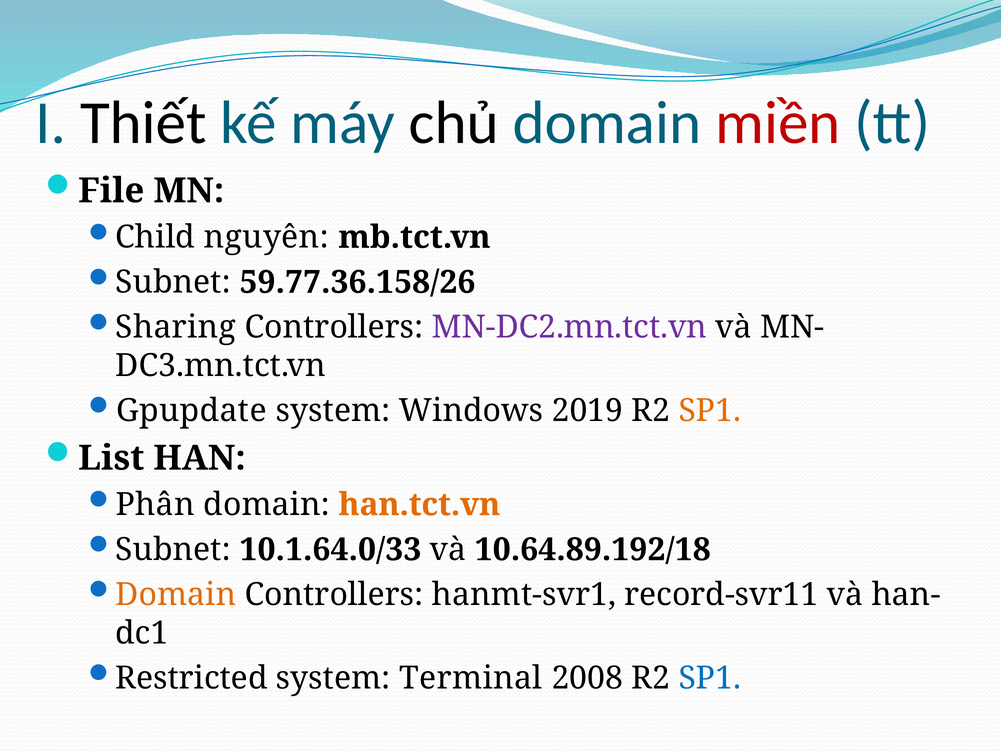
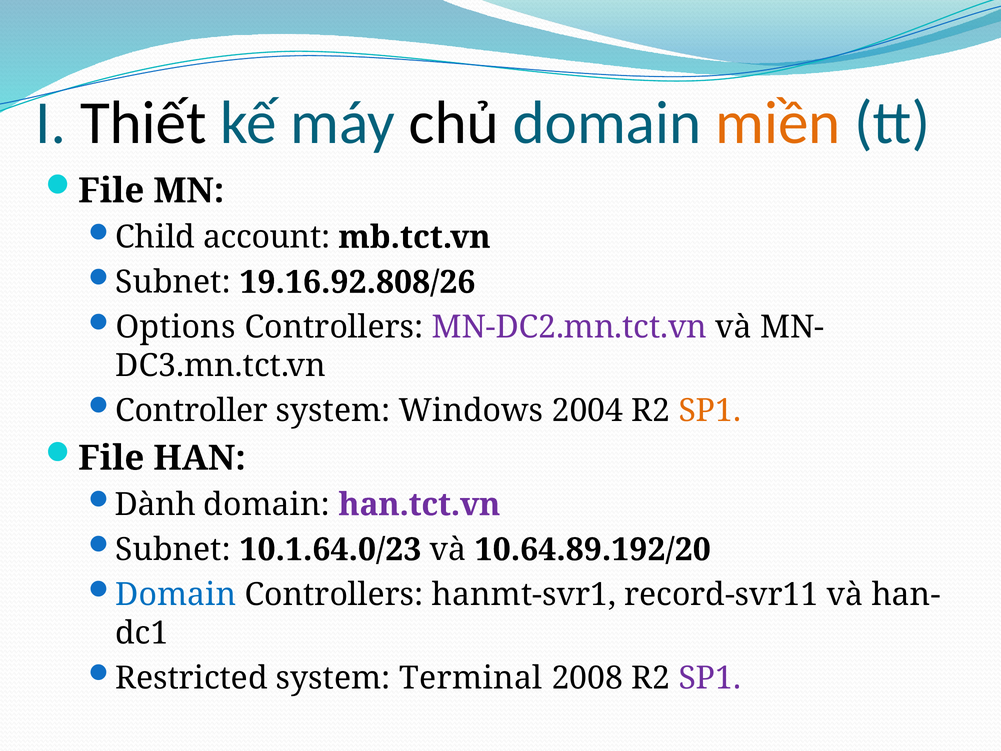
miền colour: red -> orange
nguyên: nguyên -> account
59.77.36.158/26: 59.77.36.158/26 -> 19.16.92.808/26
Sharing: Sharing -> Options
Gpupdate: Gpupdate -> Controller
2019: 2019 -> 2004
List at (111, 458): List -> File
Phân: Phân -> Dành
han.tct.vn colour: orange -> purple
10.1.64.0/33: 10.1.64.0/33 -> 10.1.64.0/23
10.64.89.192/18: 10.64.89.192/18 -> 10.64.89.192/20
Domain at (176, 595) colour: orange -> blue
SP1 at (710, 678) colour: blue -> purple
